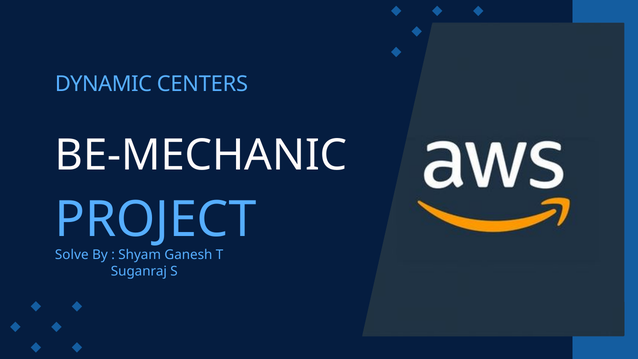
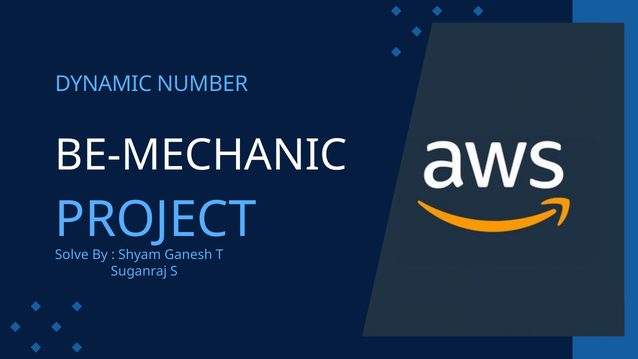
CENTERS: CENTERS -> NUMBER
